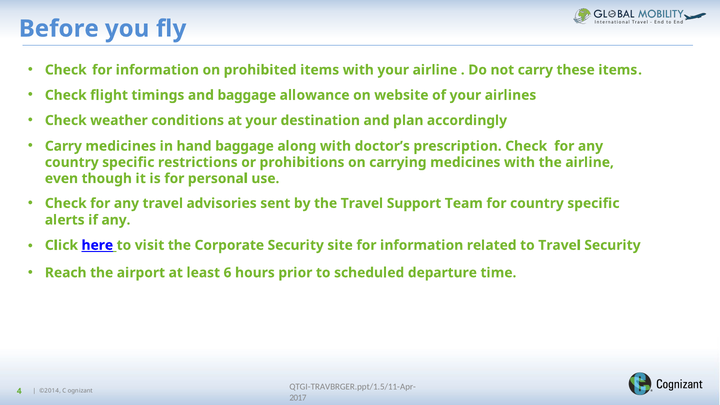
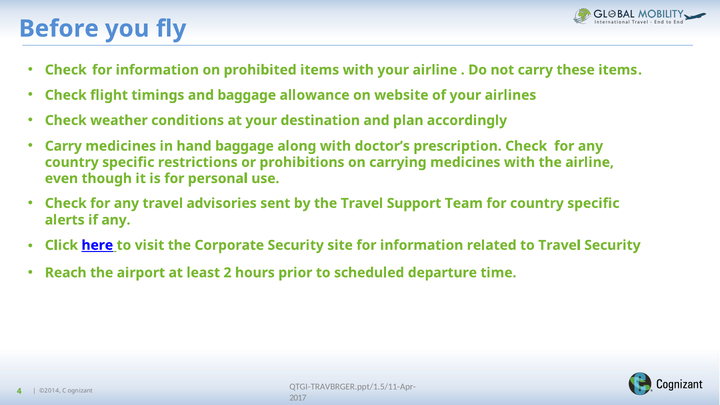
6: 6 -> 2
